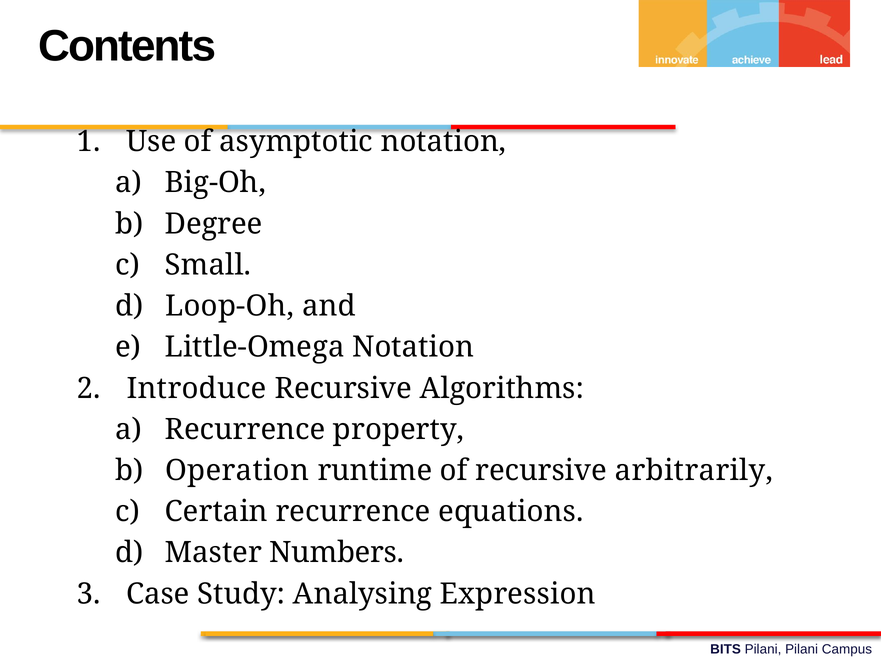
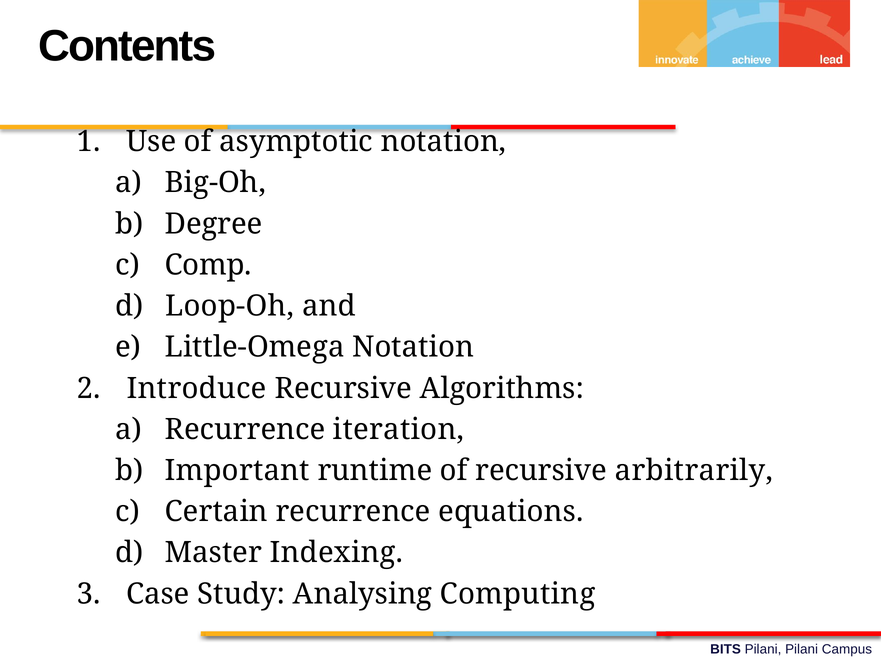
Small: Small -> Comp
property: property -> iteration
Operation: Operation -> Important
Numbers: Numbers -> Indexing
Expression: Expression -> Computing
